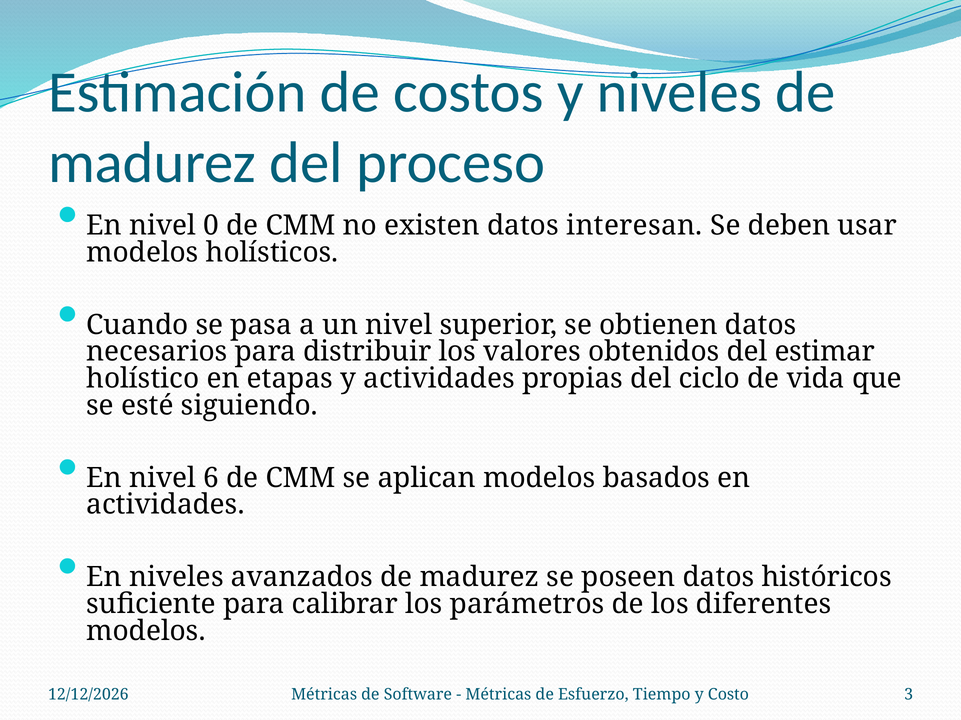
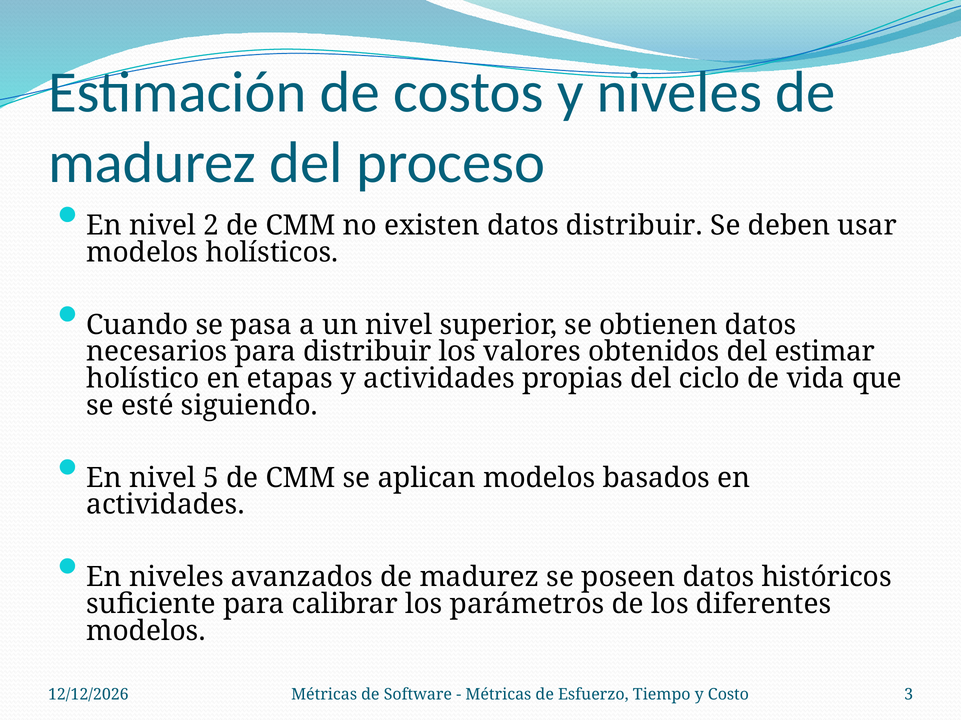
0: 0 -> 2
datos interesan: interesan -> distribuir
6: 6 -> 5
